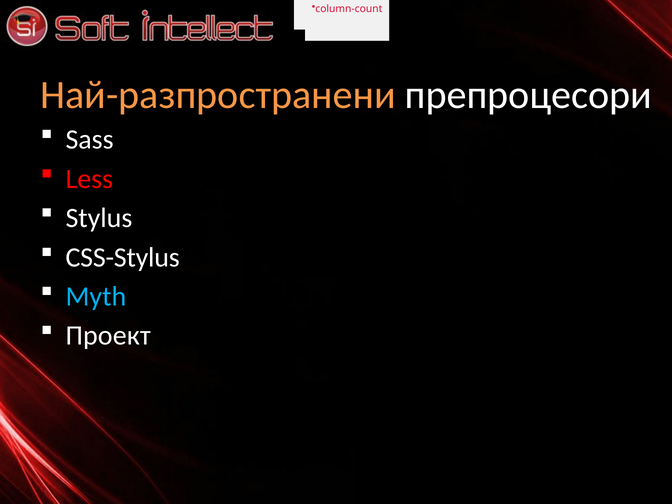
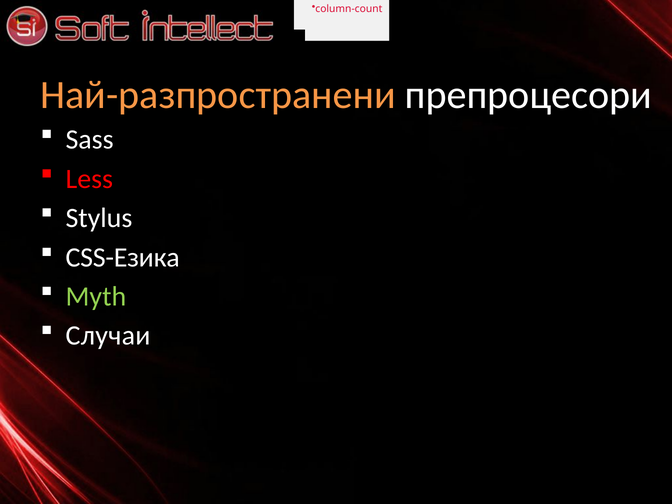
CSS-Stylus: CSS-Stylus -> CSS-Езика
Myth colour: light blue -> light green
Проект: Проект -> Случаи
